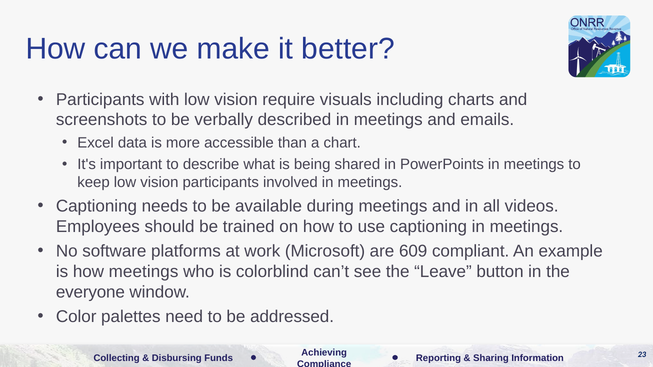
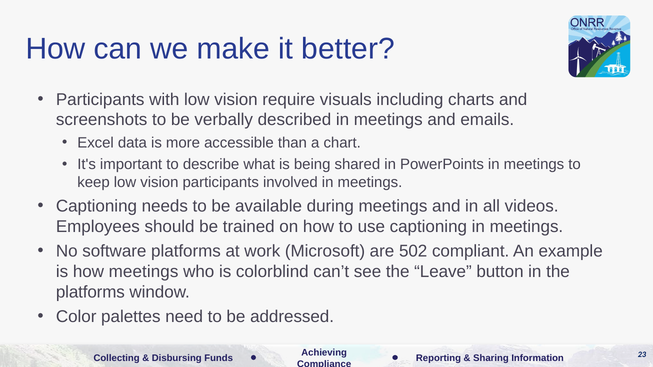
609: 609 -> 502
everyone at (90, 292): everyone -> platforms
